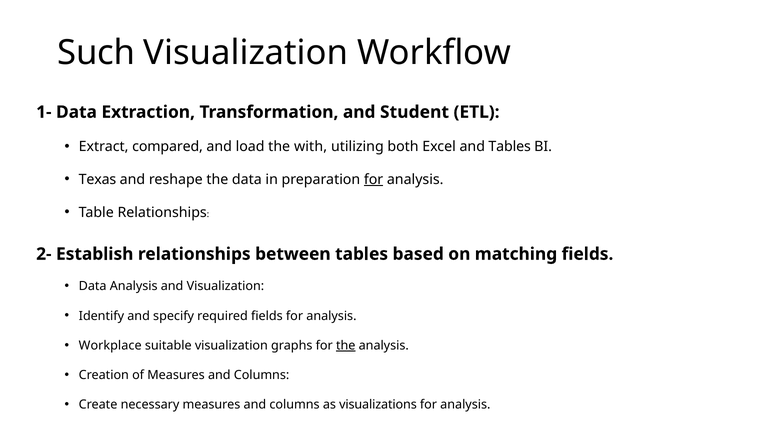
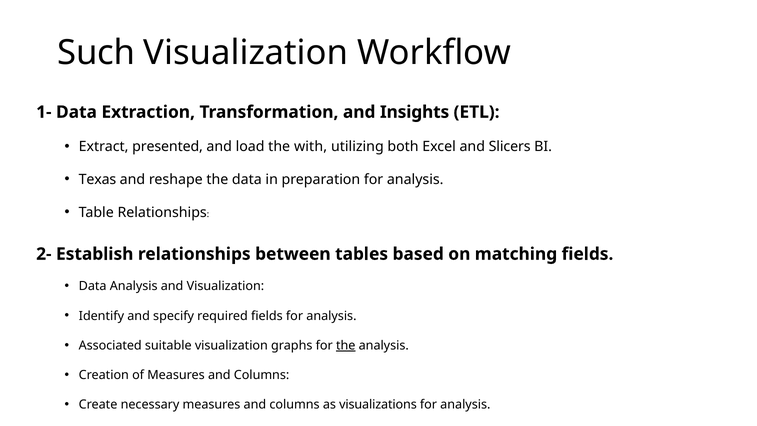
Student: Student -> Insights
compared: compared -> presented
and Tables: Tables -> Slicers
for at (374, 179) underline: present -> none
Workplace: Workplace -> Associated
